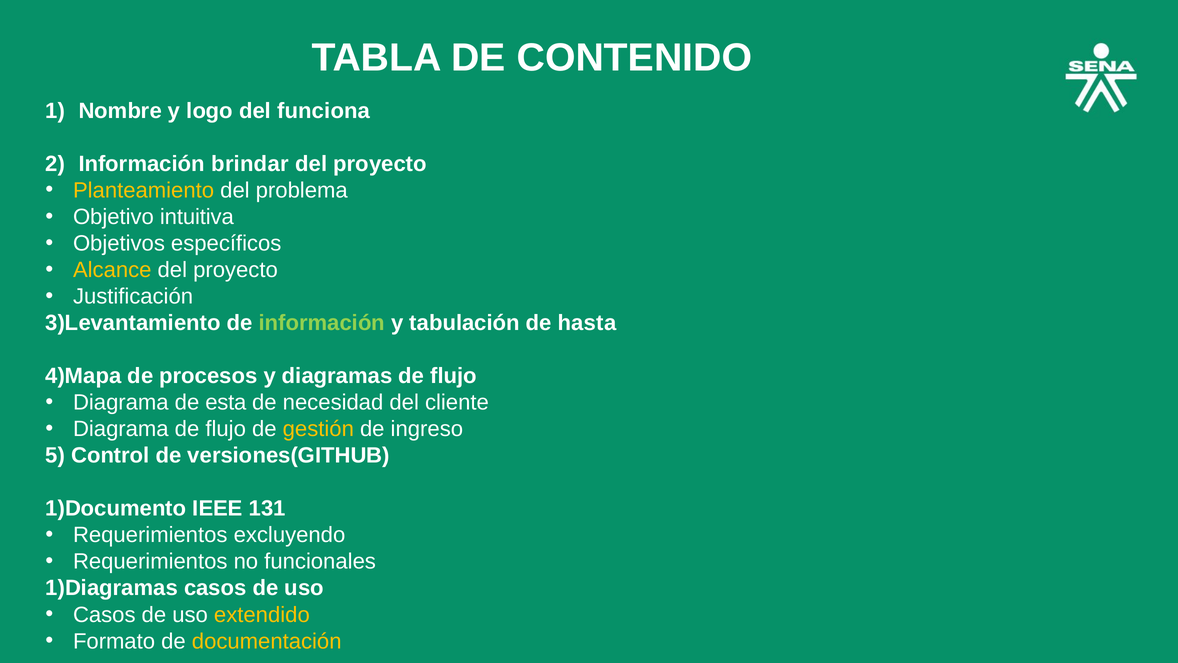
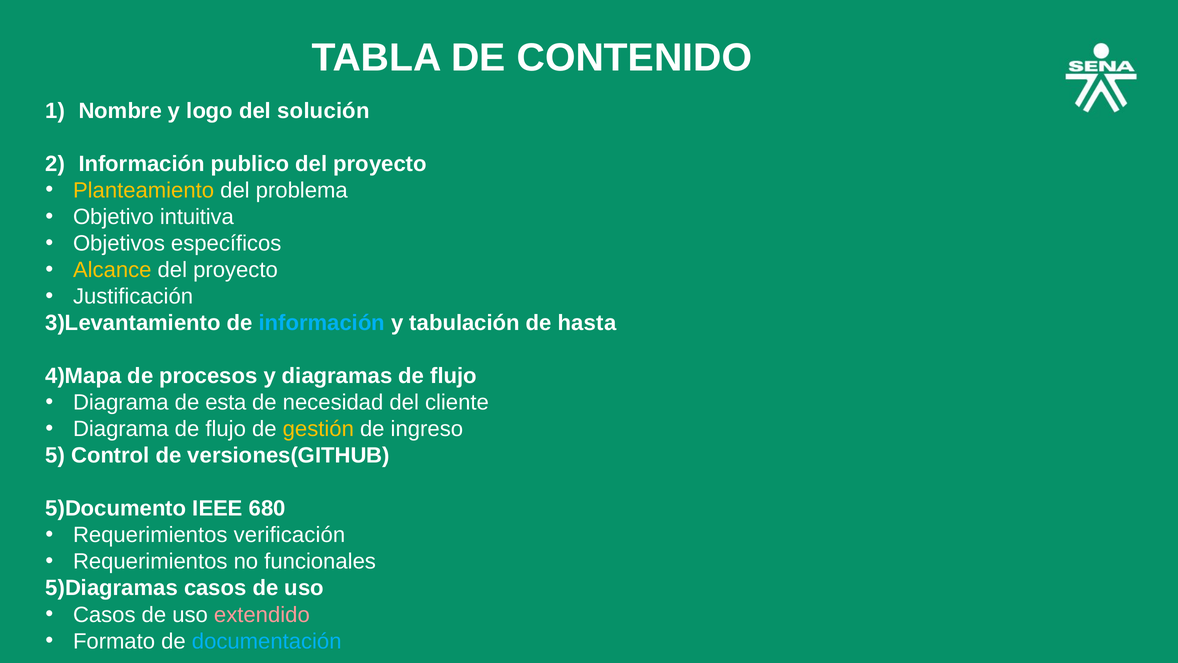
funciona: funciona -> solución
brindar: brindar -> publico
información at (322, 323) colour: light green -> light blue
1)Documento: 1)Documento -> 5)Documento
131: 131 -> 680
excluyendo: excluyendo -> verificación
1)Diagramas: 1)Diagramas -> 5)Diagramas
extendido colour: yellow -> pink
documentación colour: yellow -> light blue
